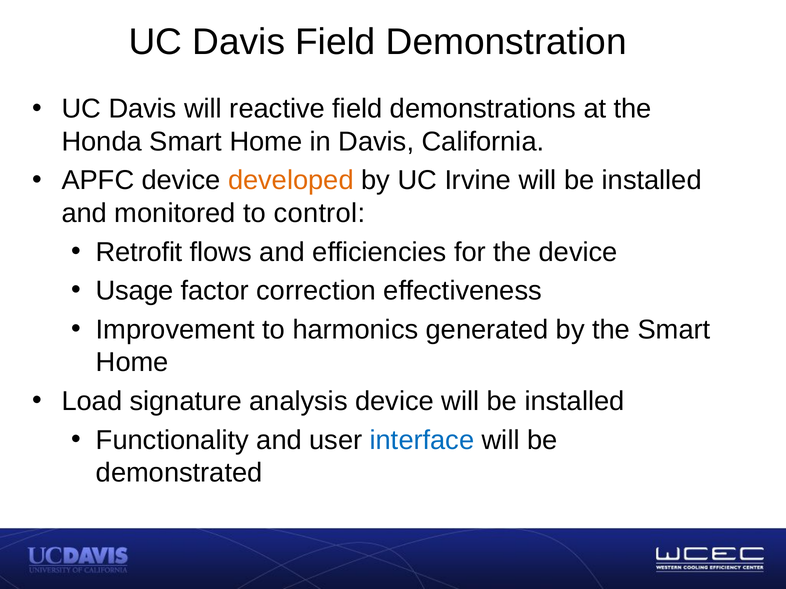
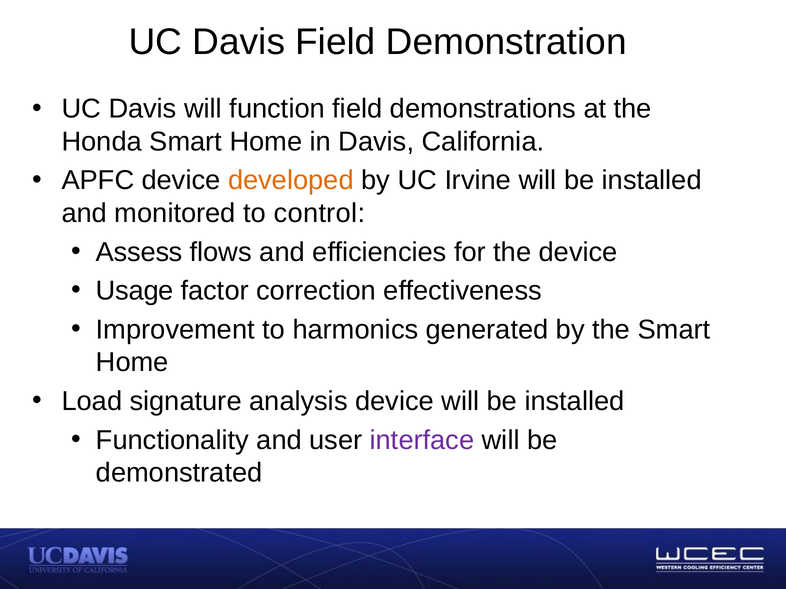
reactive: reactive -> function
Retrofit: Retrofit -> Assess
interface colour: blue -> purple
